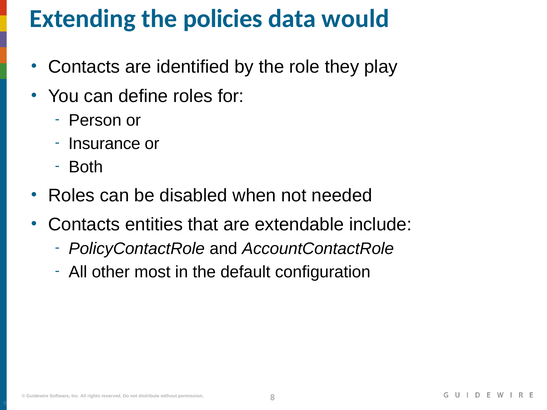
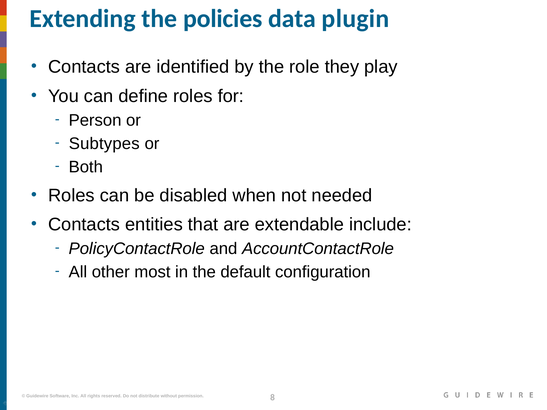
would: would -> plugin
Insurance: Insurance -> Subtypes
